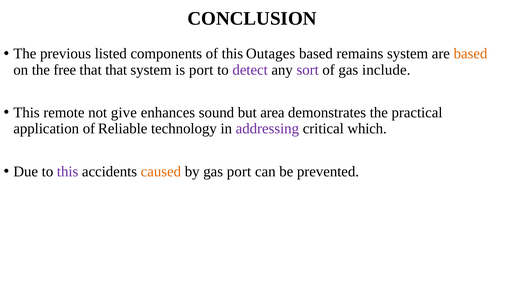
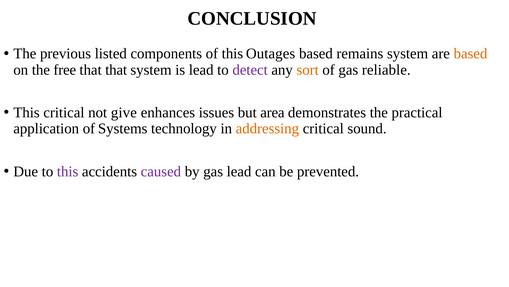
is port: port -> lead
sort colour: purple -> orange
include: include -> reliable
This remote: remote -> critical
sound: sound -> issues
Reliable: Reliable -> Systems
addressing colour: purple -> orange
which: which -> sound
caused colour: orange -> purple
gas port: port -> lead
